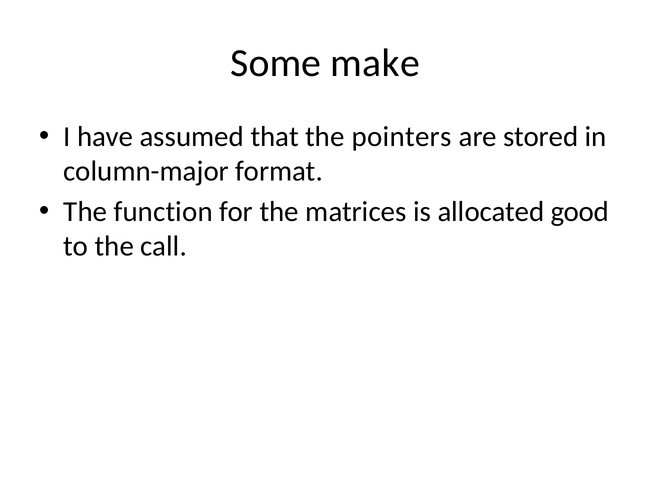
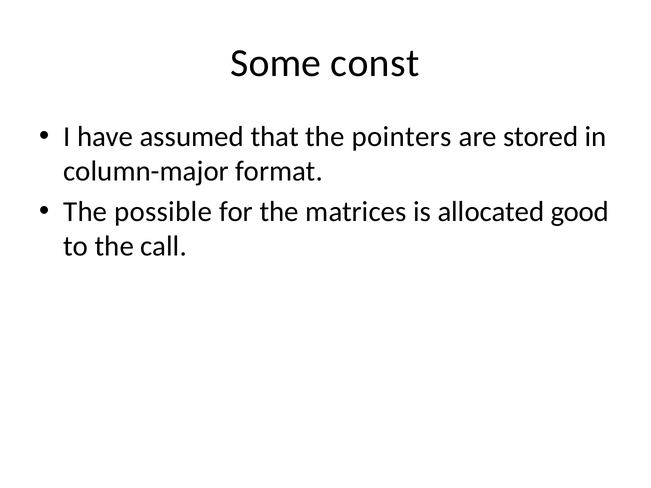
make: make -> const
function: function -> possible
